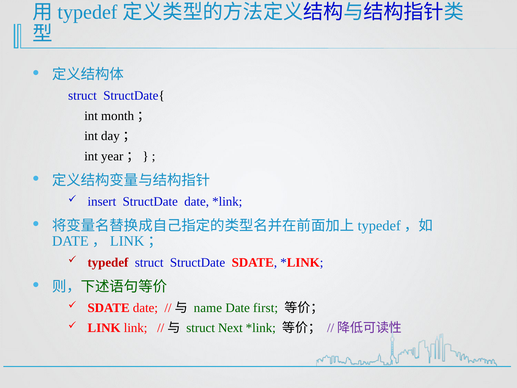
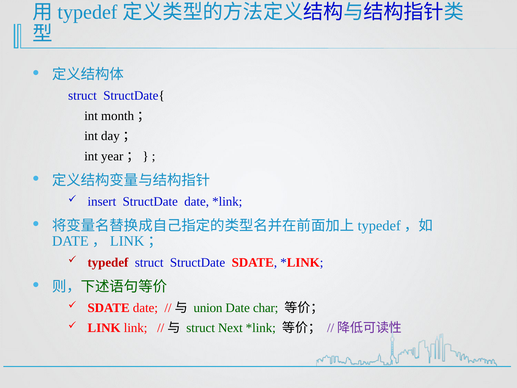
name: name -> union
first: first -> char
